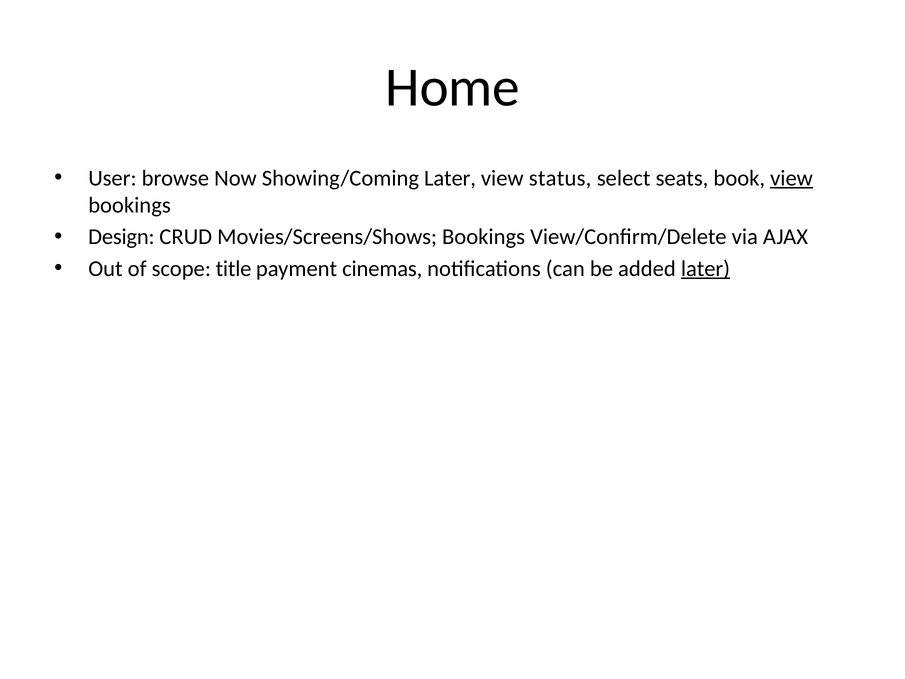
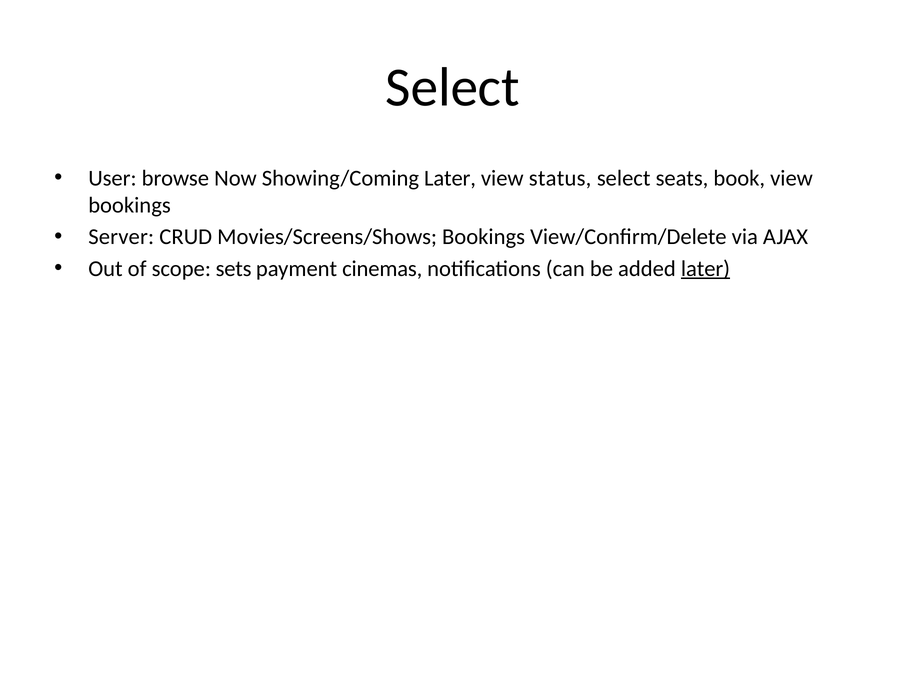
Home at (453, 88): Home -> Select
view at (792, 178) underline: present -> none
Design: Design -> Server
title: title -> sets
